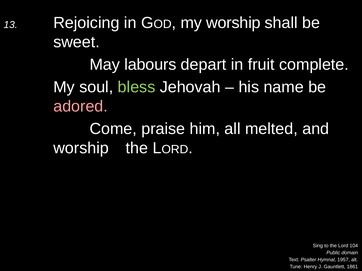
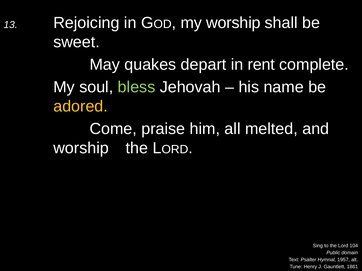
labours: labours -> quakes
fruit: fruit -> rent
adored colour: pink -> yellow
